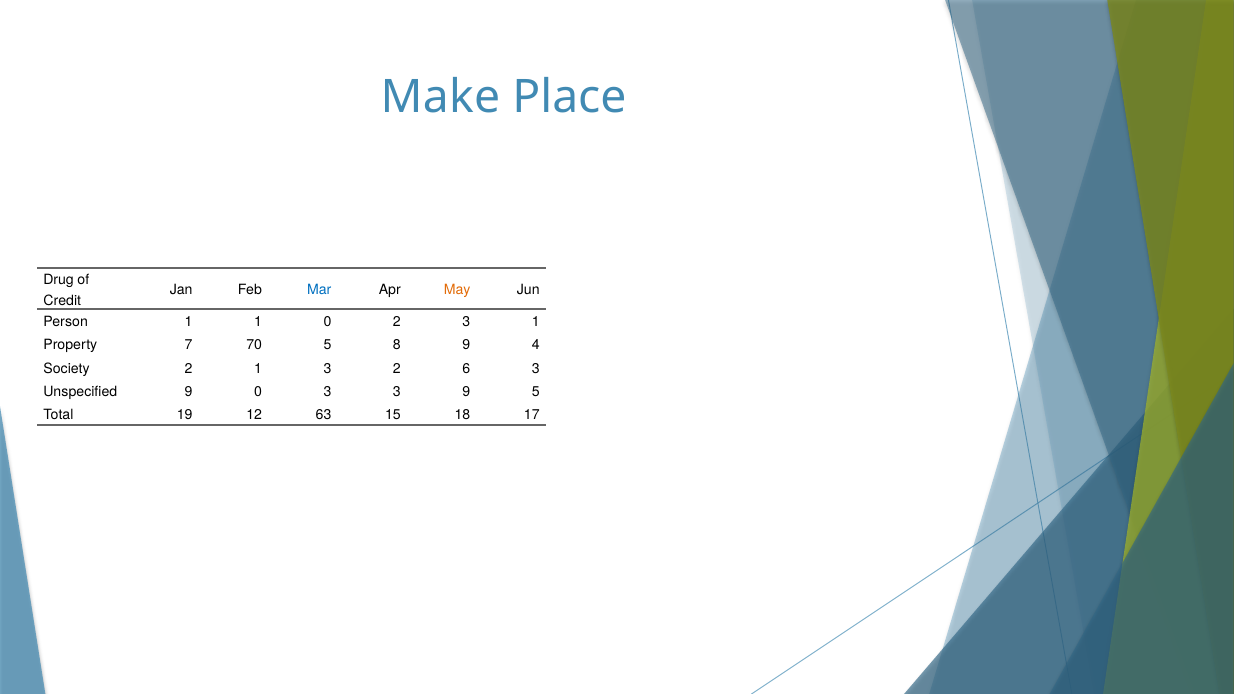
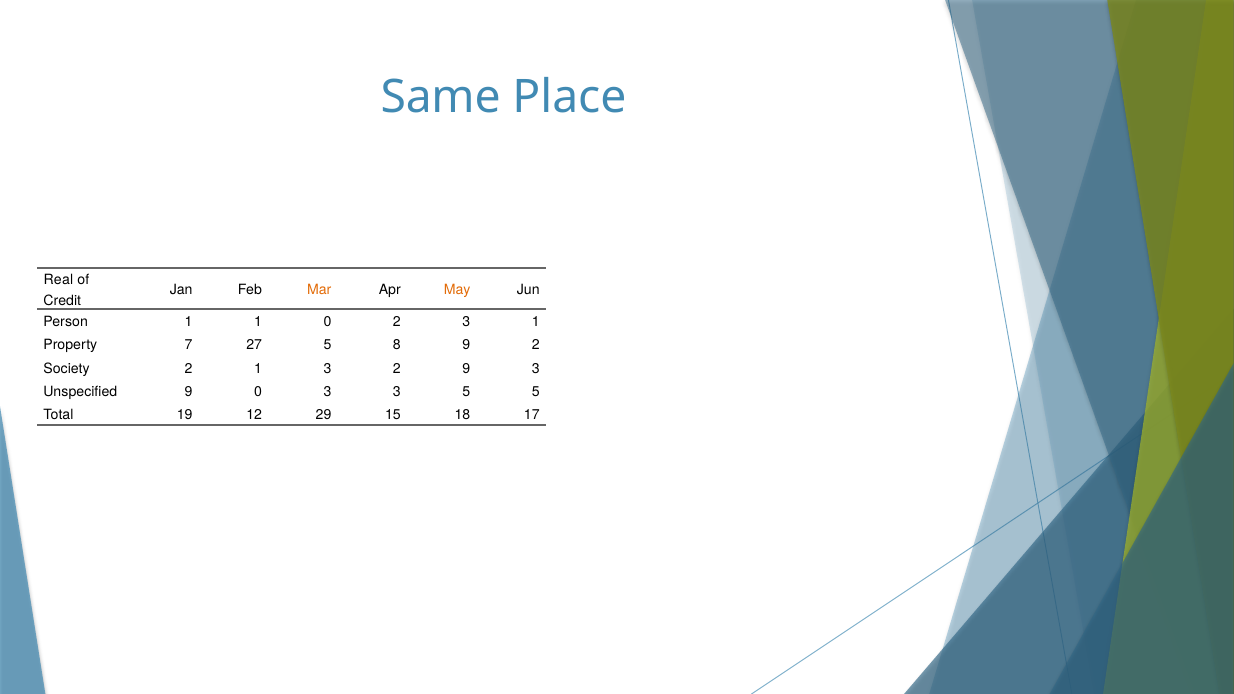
Make: Make -> Same
Drug: Drug -> Real
Mar colour: blue -> orange
70: 70 -> 27
9 4: 4 -> 2
2 6: 6 -> 9
3 9: 9 -> 5
63: 63 -> 29
